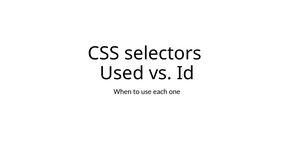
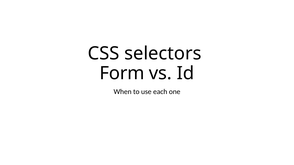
Used: Used -> Form
